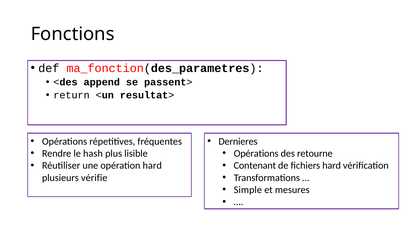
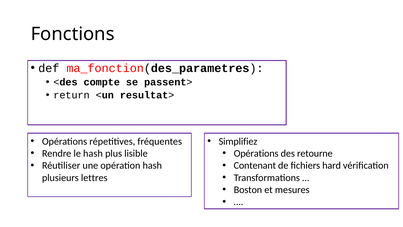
append: append -> compte
Dernieres: Dernieres -> Simplifiez
opération hard: hard -> hash
vérifie: vérifie -> lettres
Simple: Simple -> Boston
